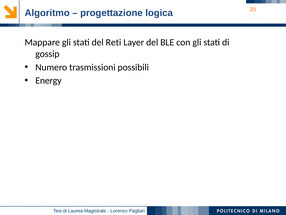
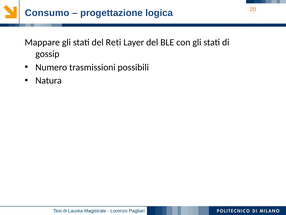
Algoritmo: Algoritmo -> Consumo
Energy: Energy -> Natura
